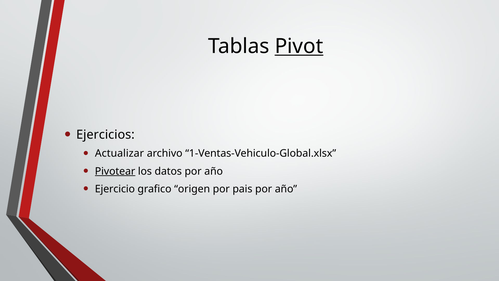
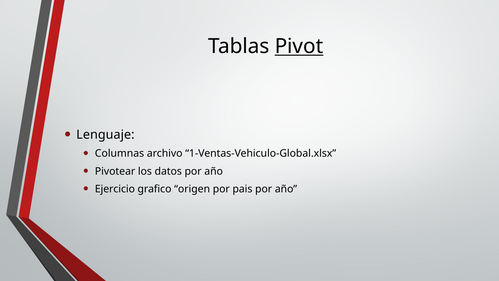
Ejercicios: Ejercicios -> Lenguaje
Actualizar: Actualizar -> Columnas
Pivotear underline: present -> none
